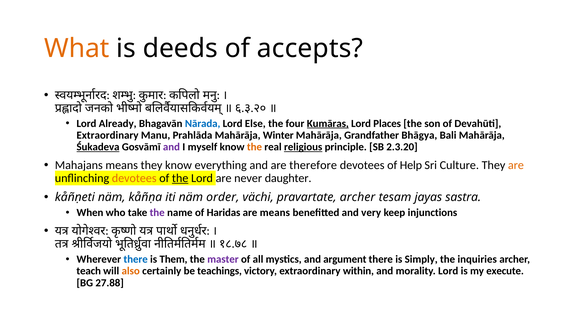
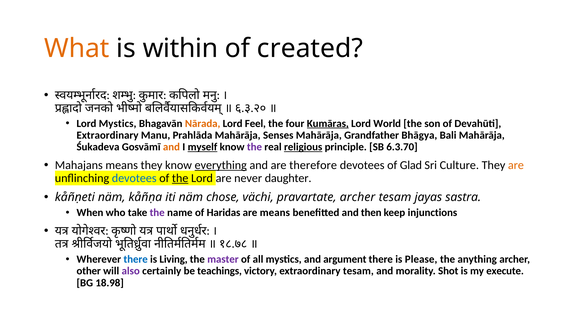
deeds: deeds -> within
accepts: accepts -> created
Lord Already: Already -> Mystics
Nārada colour: blue -> orange
Else: Else -> Feel
Places: Places -> World
Winter: Winter -> Senses
Śukadeva underline: present -> none
and at (171, 147) colour: purple -> orange
myself underline: none -> present
the at (254, 147) colour: orange -> purple
2.3.20: 2.3.20 -> 6.3.70
everything underline: none -> present
Help: Help -> Glad
devotees at (134, 178) colour: orange -> blue
order: order -> chose
very: very -> then
Them: Them -> Living
Simply: Simply -> Please
inquiries: inquiries -> anything
teach: teach -> other
also colour: orange -> purple
extraordinary within: within -> tesam
morality Lord: Lord -> Shot
27.88: 27.88 -> 18.98
